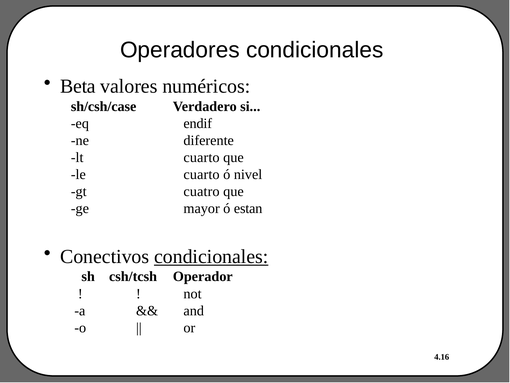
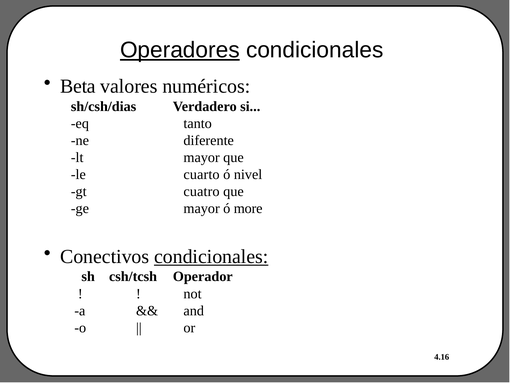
Operadores underline: none -> present
sh/csh/case: sh/csh/case -> sh/csh/dias
endif: endif -> tanto
lt cuarto: cuarto -> mayor
estan: estan -> more
